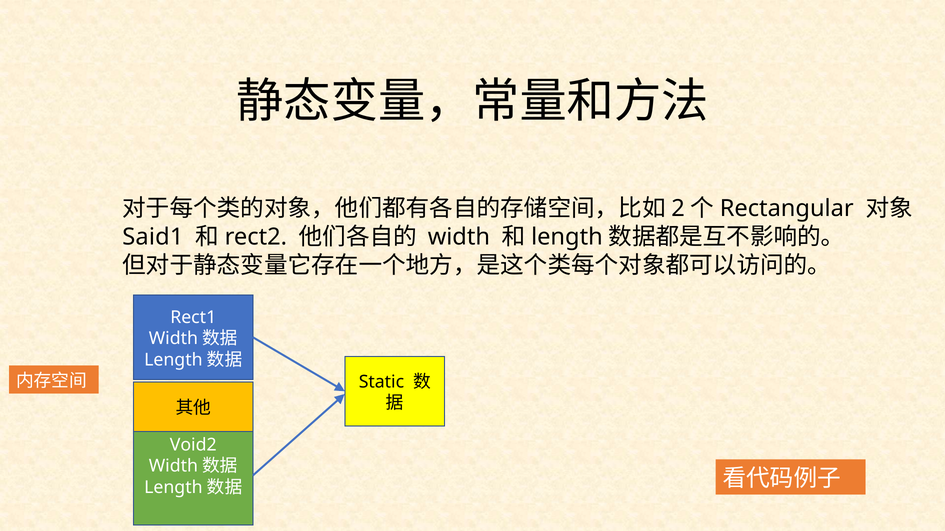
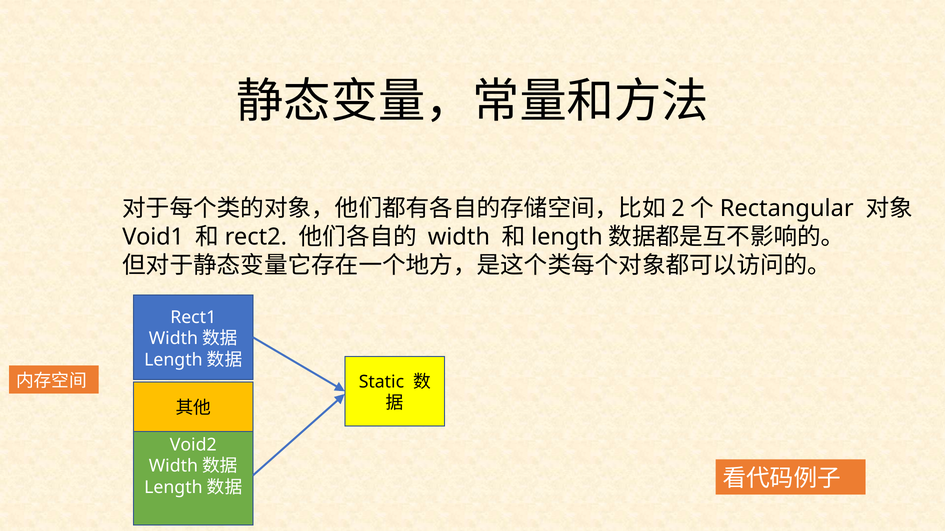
Said1: Said1 -> Void1
